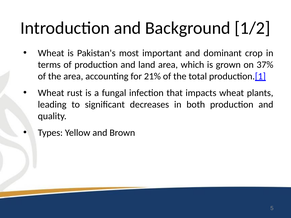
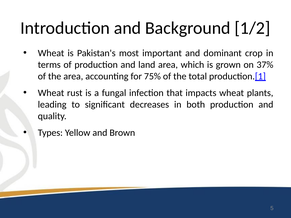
21%: 21% -> 75%
